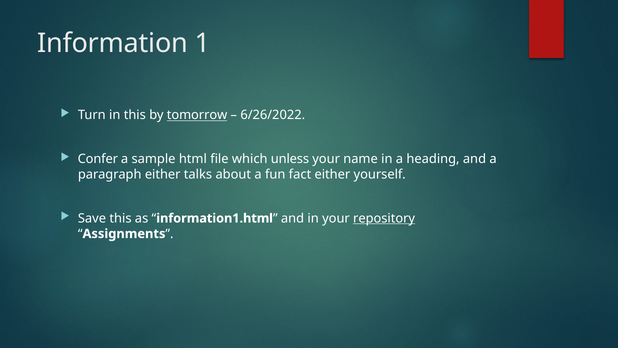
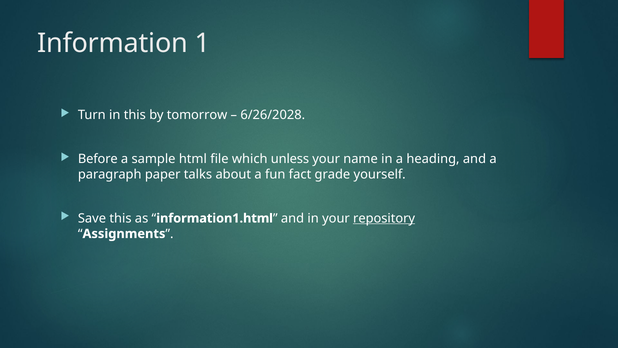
tomorrow underline: present -> none
6/26/2022: 6/26/2022 -> 6/26/2028
Confer: Confer -> Before
paragraph either: either -> paper
fact either: either -> grade
